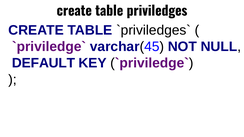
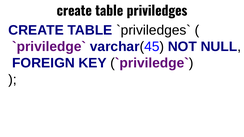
DEFAULT: DEFAULT -> FOREIGN
